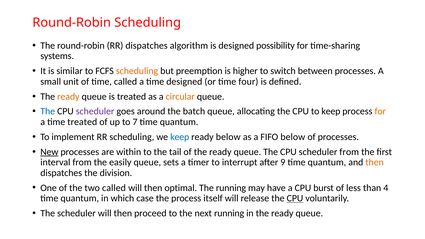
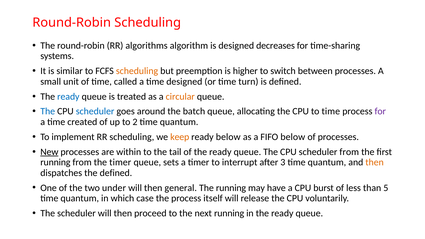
RR dispatches: dispatches -> algorithms
possibility: possibility -> decreases
four: four -> turn
ready at (68, 97) colour: orange -> blue
scheduler at (95, 111) colour: purple -> blue
to keep: keep -> time
for at (380, 111) colour: orange -> purple
time treated: treated -> created
7: 7 -> 2
keep at (180, 137) colour: blue -> orange
interval at (55, 162): interval -> running
the easily: easily -> timer
9: 9 -> 3
the division: division -> defined
two called: called -> under
optimal: optimal -> general
4: 4 -> 5
CPU at (295, 198) underline: present -> none
